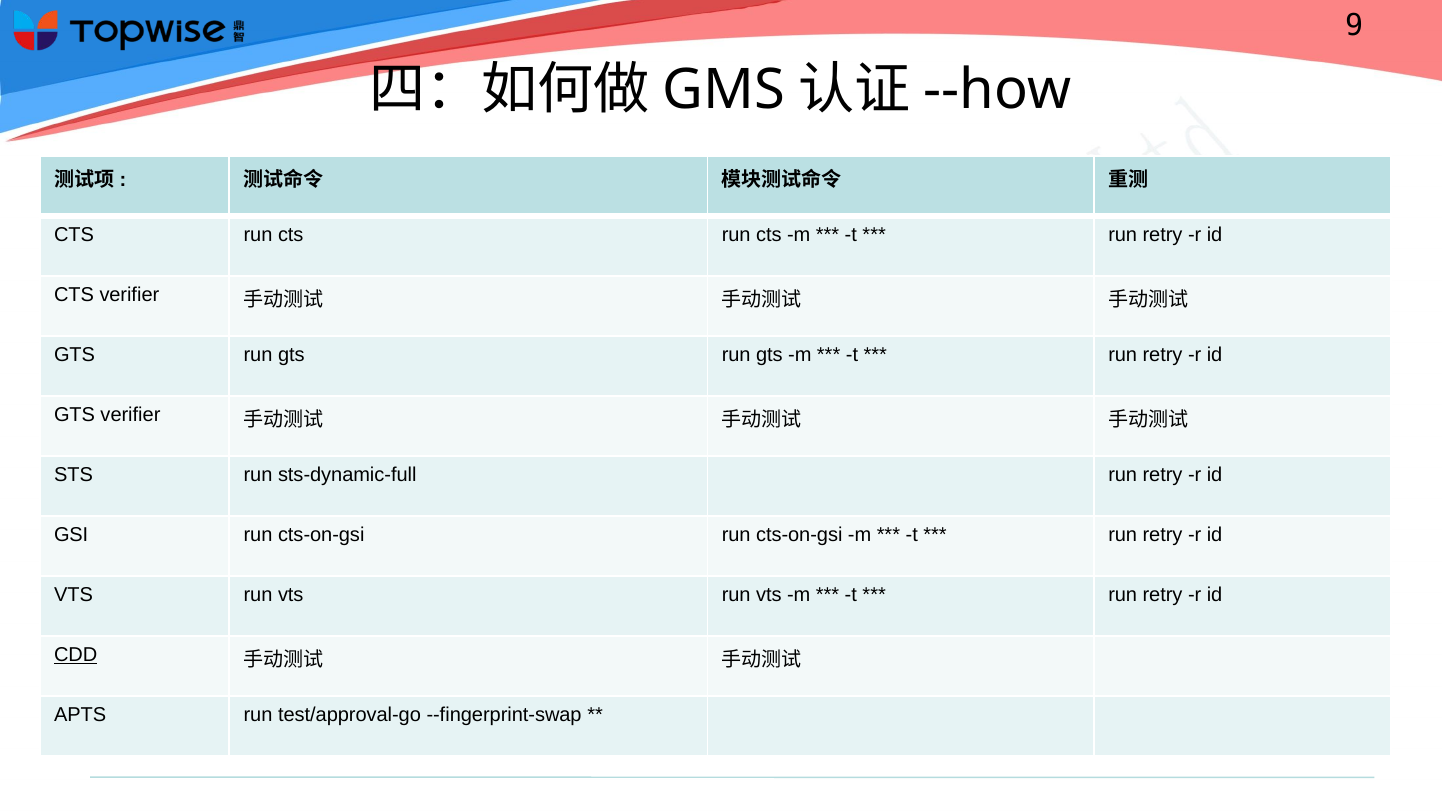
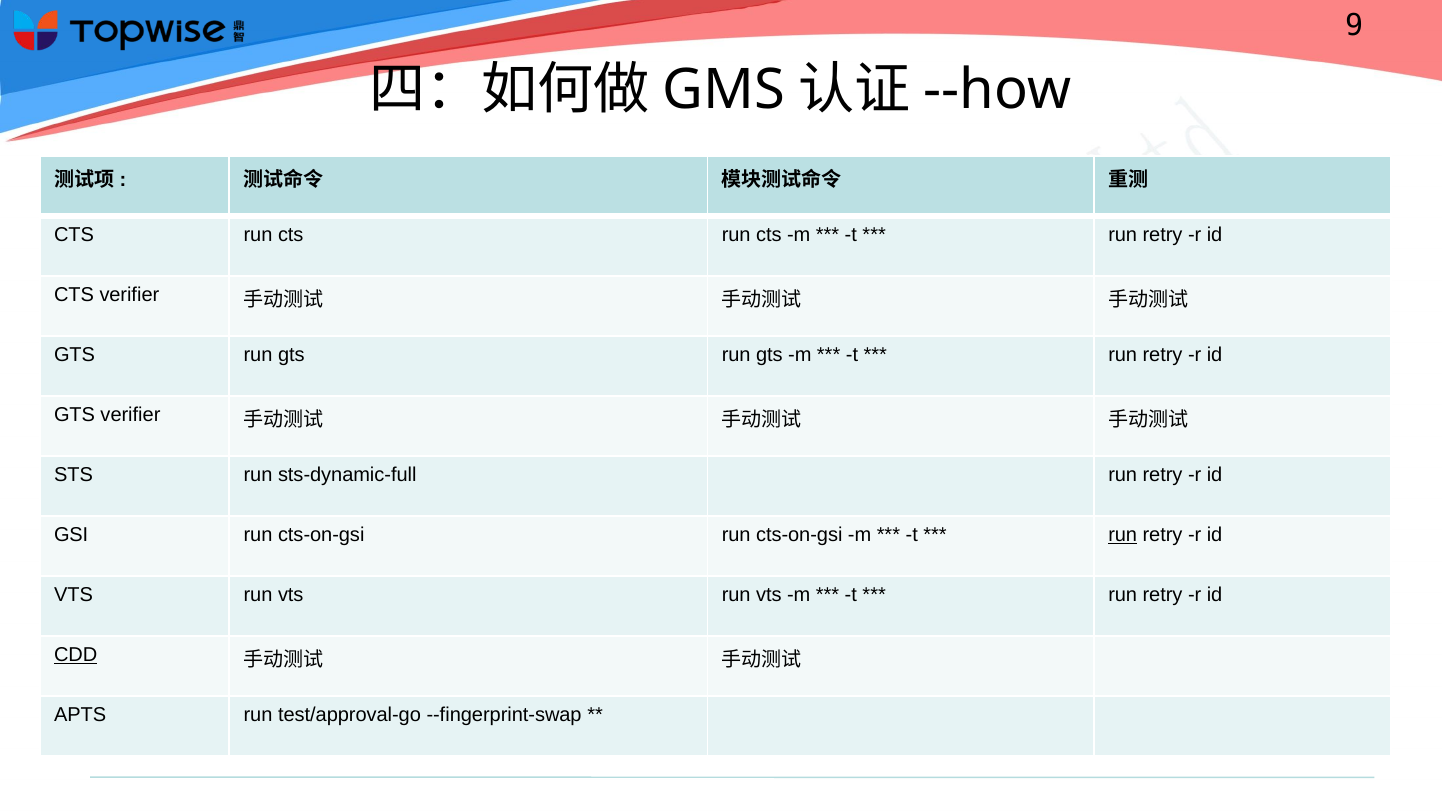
run at (1123, 535) underline: none -> present
